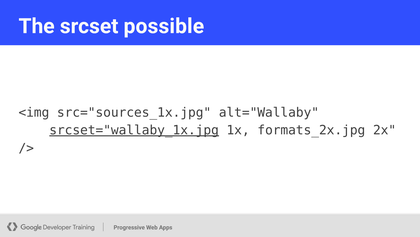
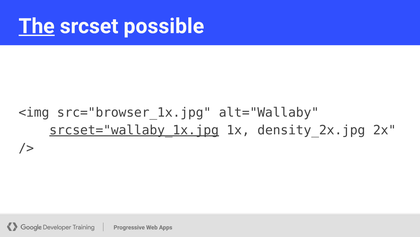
The underline: none -> present
src="sources_1x.jpg: src="sources_1x.jpg -> src="browser_1x.jpg
formats_2x.jpg: formats_2x.jpg -> density_2x.jpg
